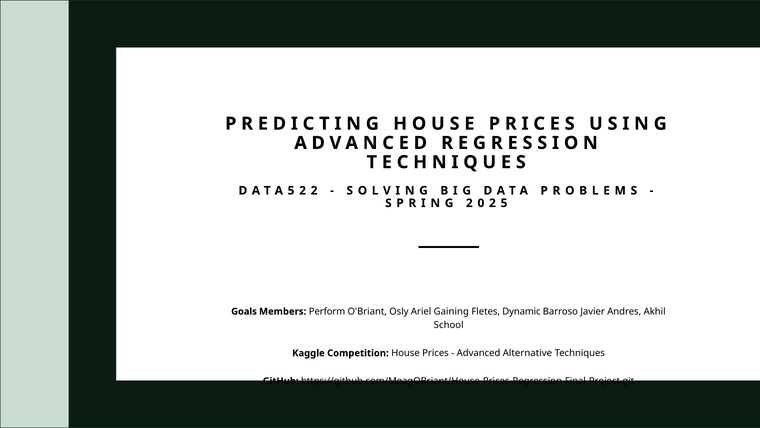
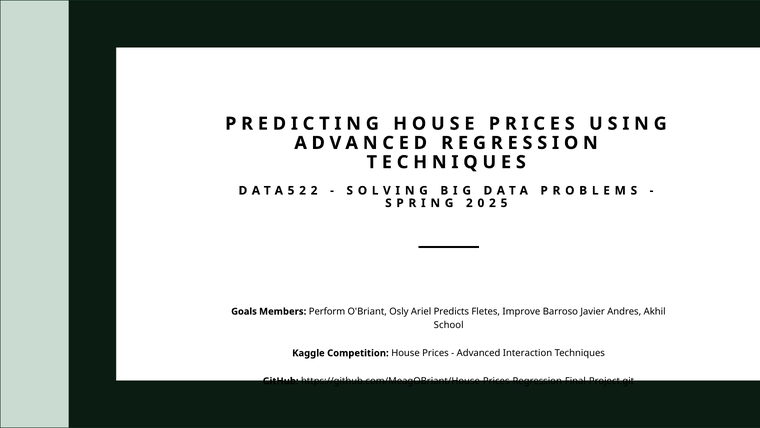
Gaining: Gaining -> Predicts
Dynamic: Dynamic -> Improve
Alternative: Alternative -> Interaction
